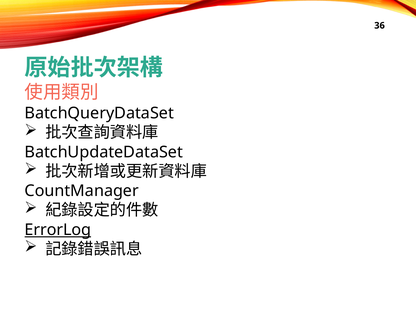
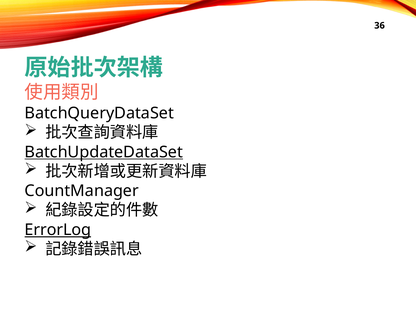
BatchUpdateDataSet underline: none -> present
